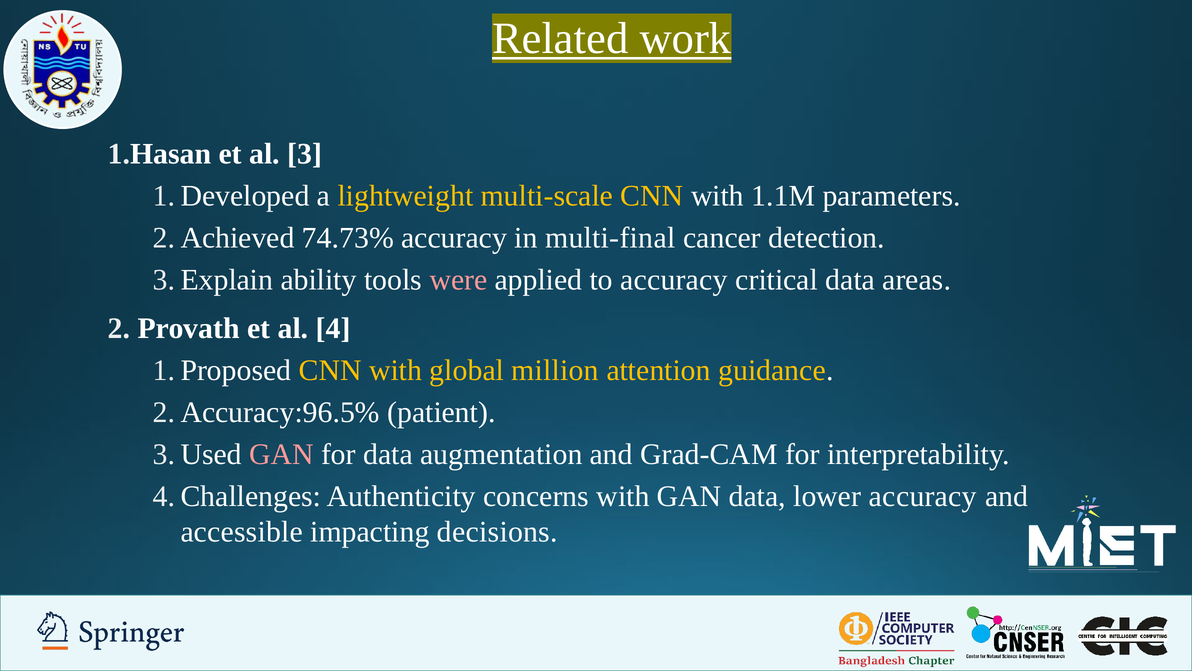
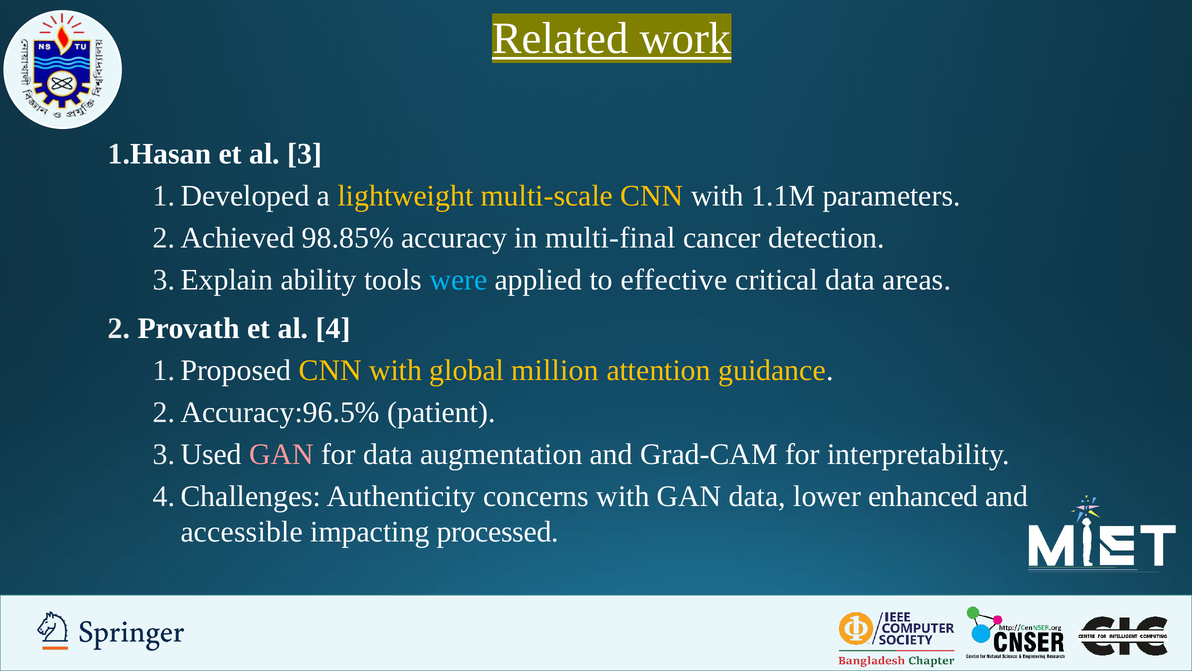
74.73%: 74.73% -> 98.85%
were colour: pink -> light blue
to accuracy: accuracy -> effective
lower accuracy: accuracy -> enhanced
decisions: decisions -> processed
